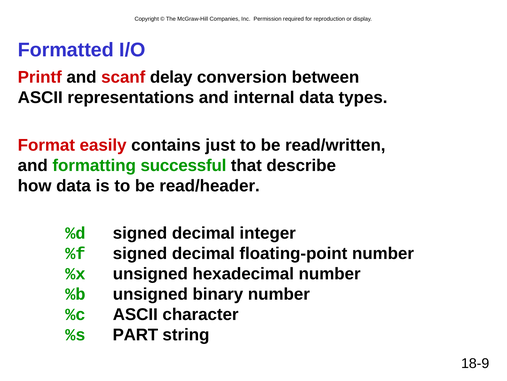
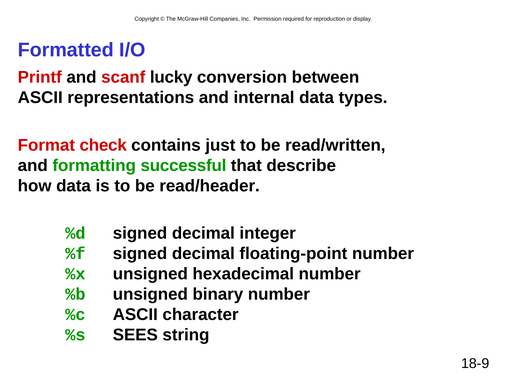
delay: delay -> lucky
easily: easily -> check
PART: PART -> SEES
